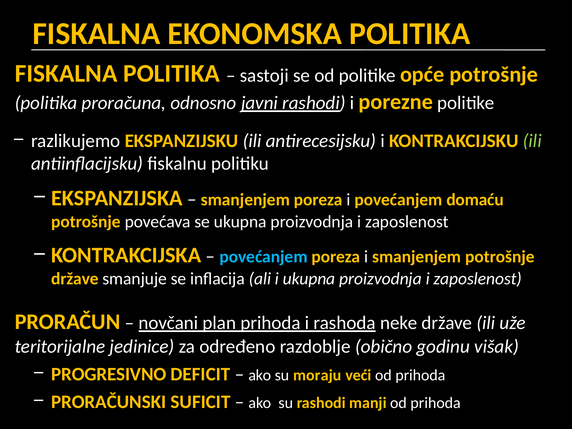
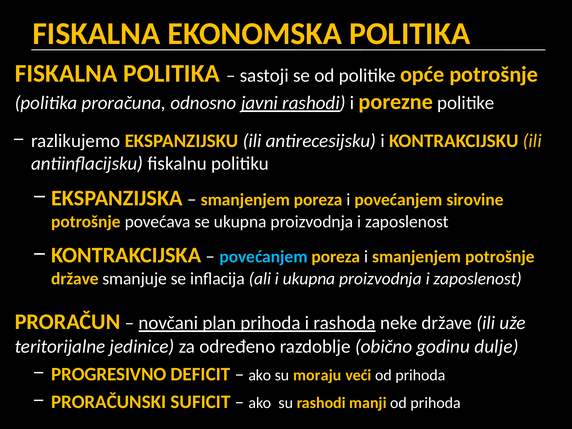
ili at (532, 141) colour: light green -> yellow
domaću: domaću -> sirovine
višak: višak -> dulje
